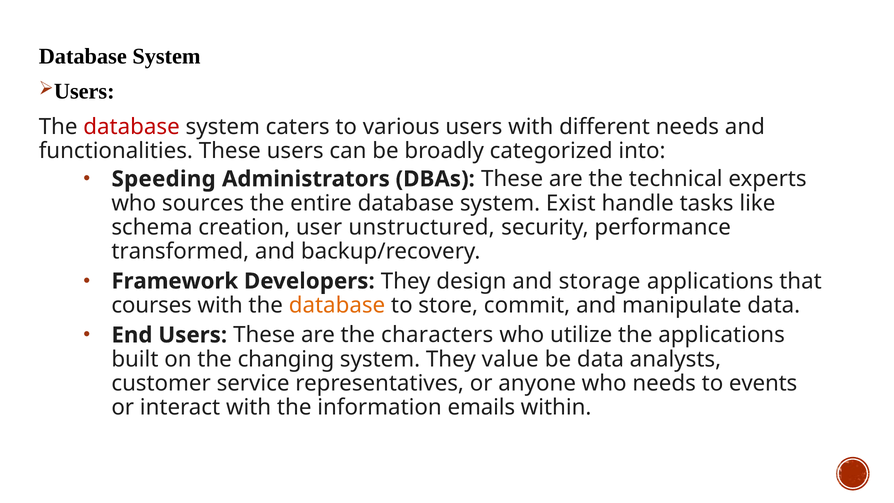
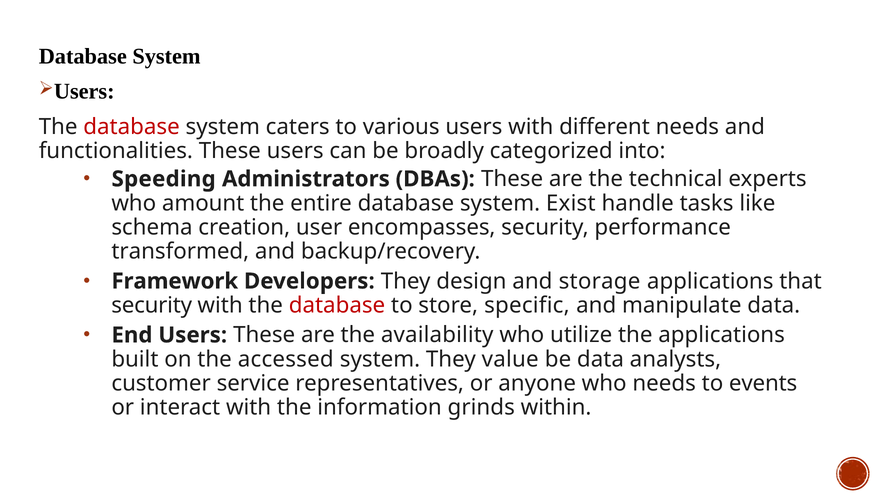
sources: sources -> amount
unstructured: unstructured -> encompasses
courses at (152, 305): courses -> security
database at (337, 305) colour: orange -> red
commit: commit -> specific
characters: characters -> availability
changing: changing -> accessed
emails: emails -> grinds
